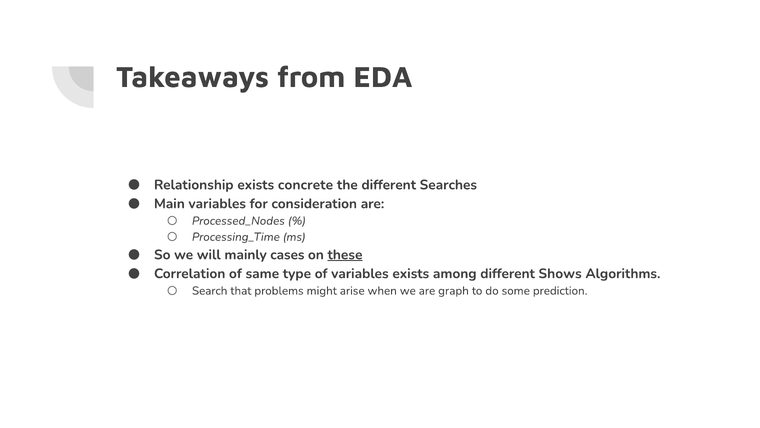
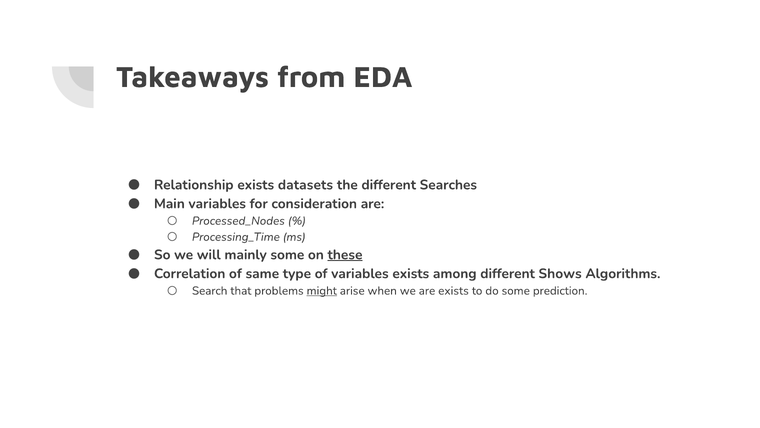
concrete: concrete -> datasets
mainly cases: cases -> some
might underline: none -> present
are graph: graph -> exists
